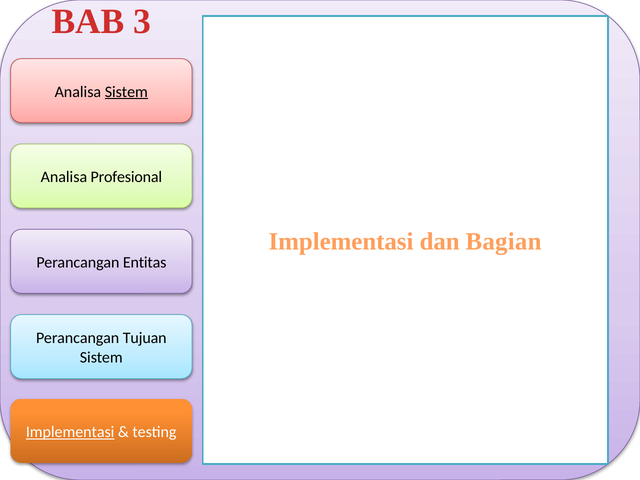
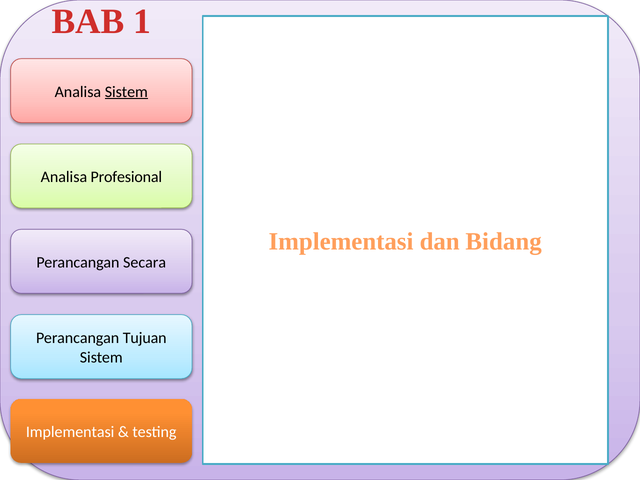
3: 3 -> 1
Bagian: Bagian -> Bidang
Entitas: Entitas -> Secara
Implementasi at (70, 432) underline: present -> none
